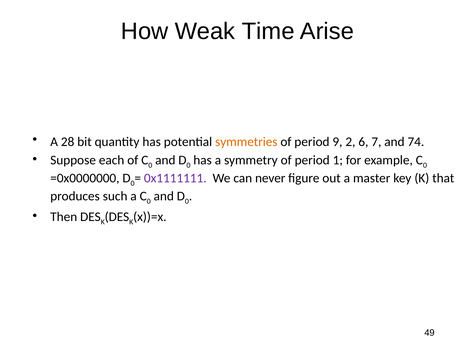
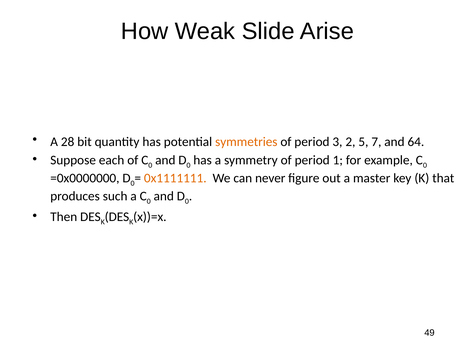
Time: Time -> Slide
9: 9 -> 3
6: 6 -> 5
74: 74 -> 64
0x1111111 colour: purple -> orange
